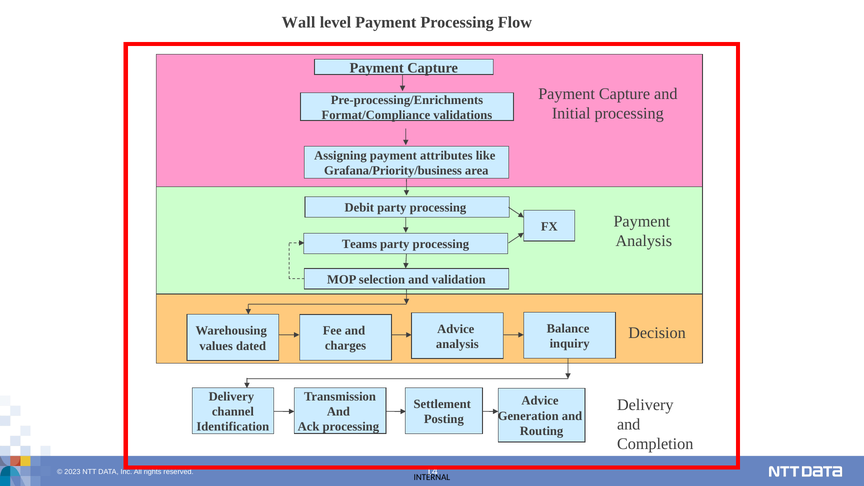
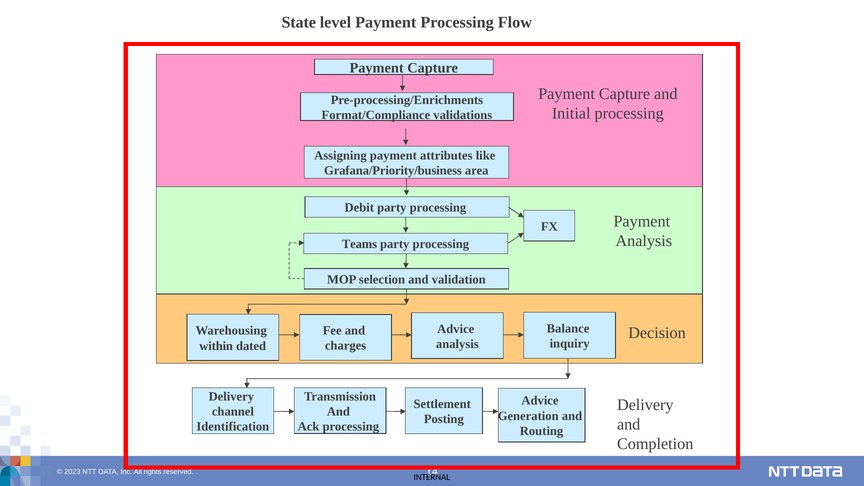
Wall: Wall -> State
values: values -> within
